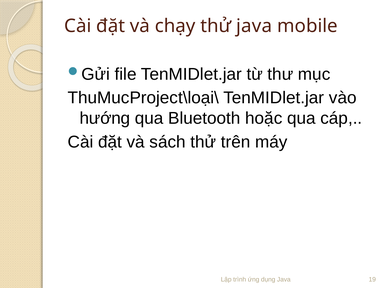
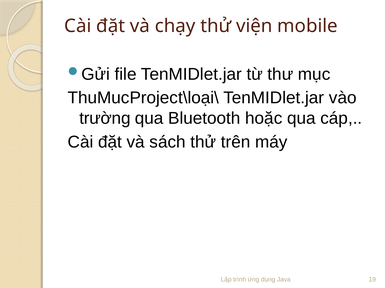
thử java: java -> viện
hướng: hướng -> trường
